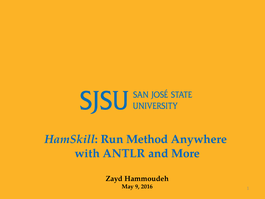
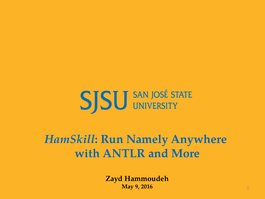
Method: Method -> Namely
